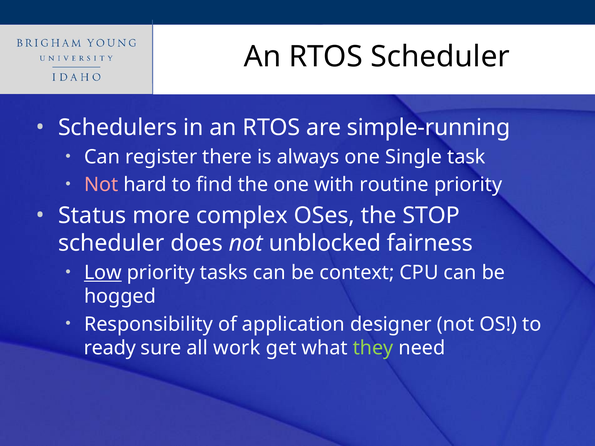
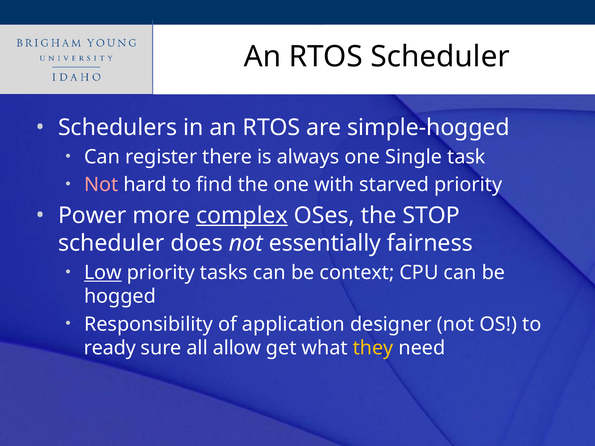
simple-running: simple-running -> simple-hogged
routine: routine -> starved
Status: Status -> Power
complex underline: none -> present
unblocked: unblocked -> essentially
work: work -> allow
they colour: light green -> yellow
